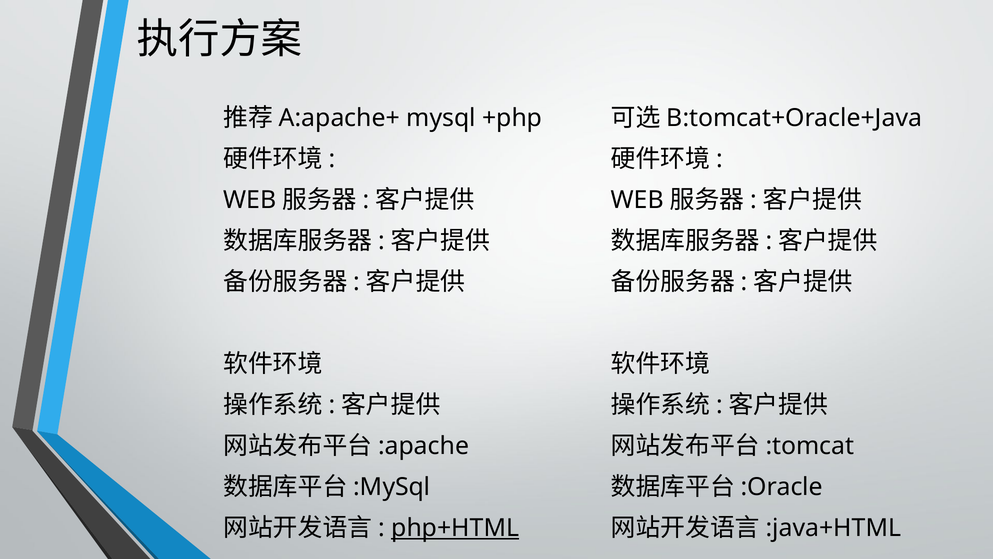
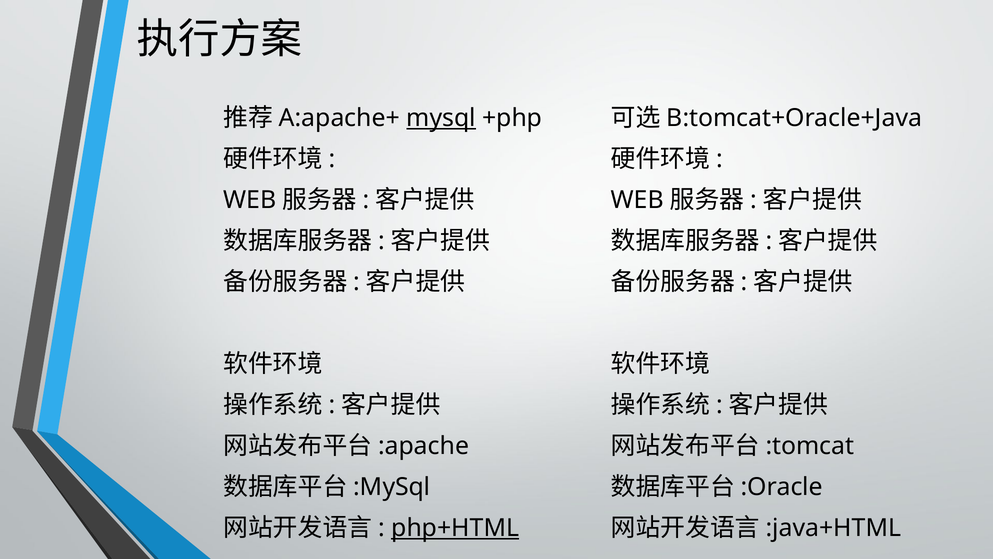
mysql underline: none -> present
